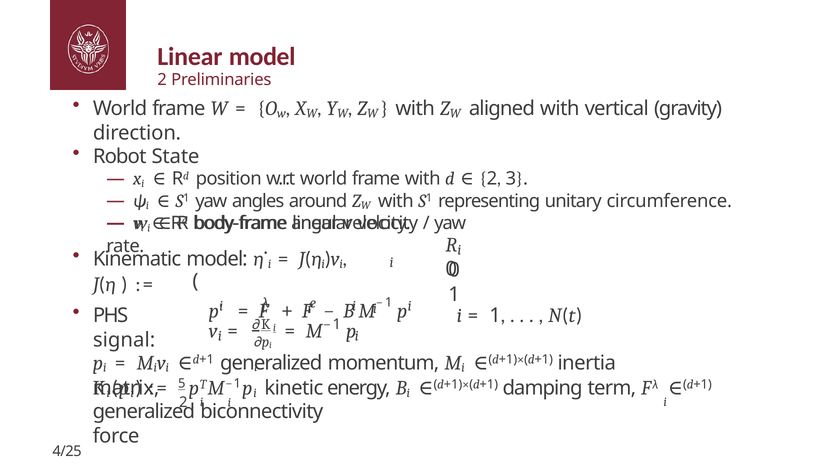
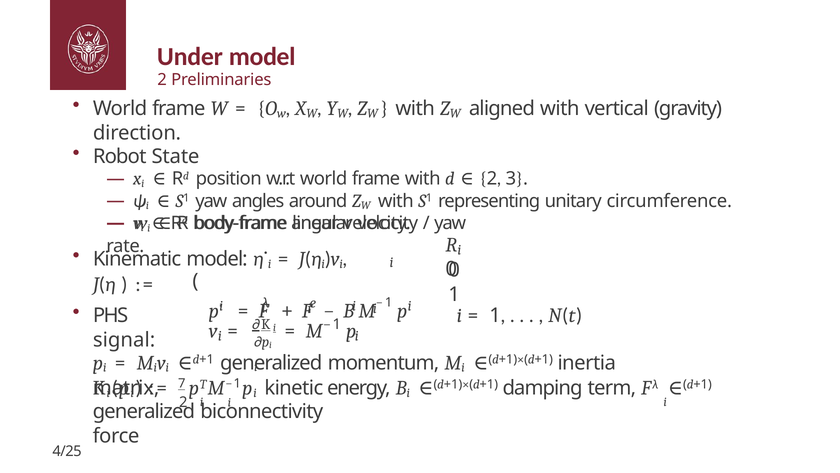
Linear at (190, 57): Linear -> Under
5: 5 -> 7
